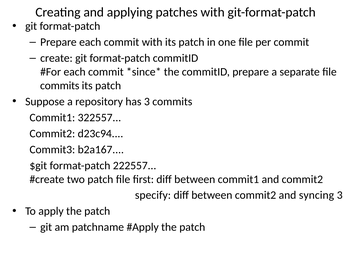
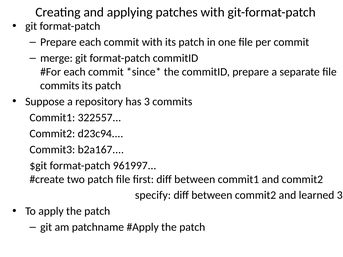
create: create -> merge
222557: 222557 -> 961997
syncing: syncing -> learned
